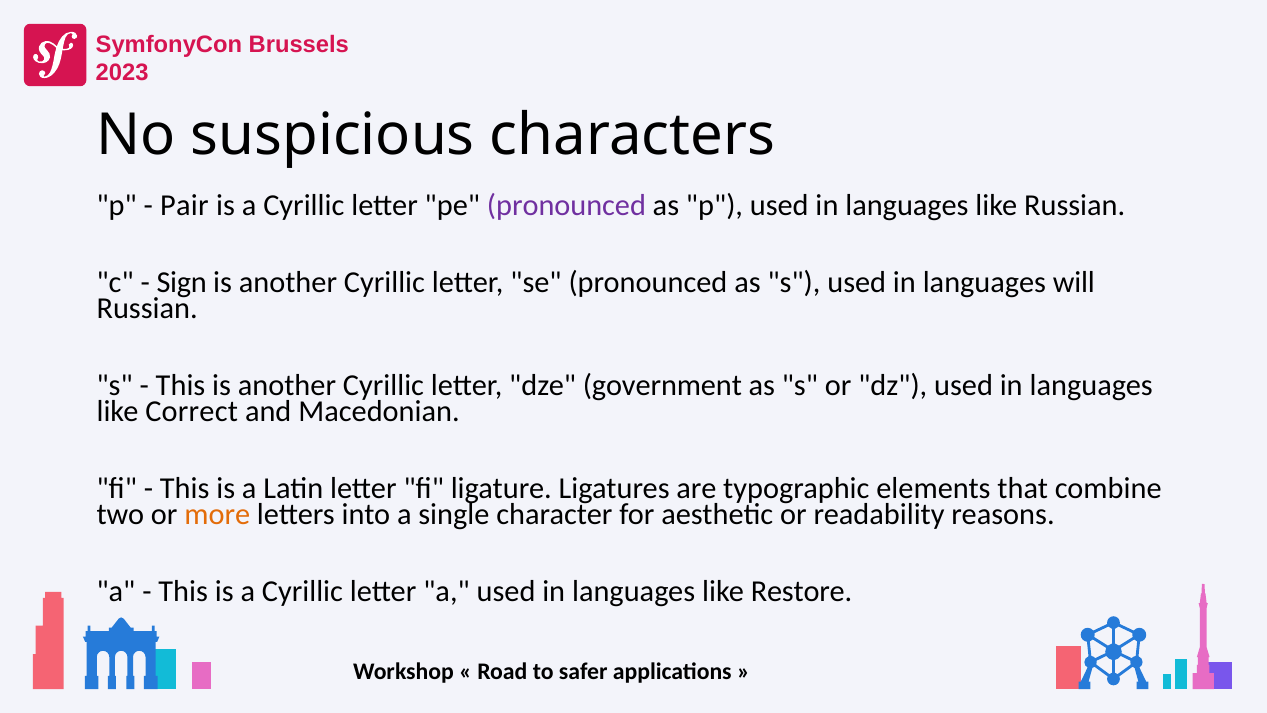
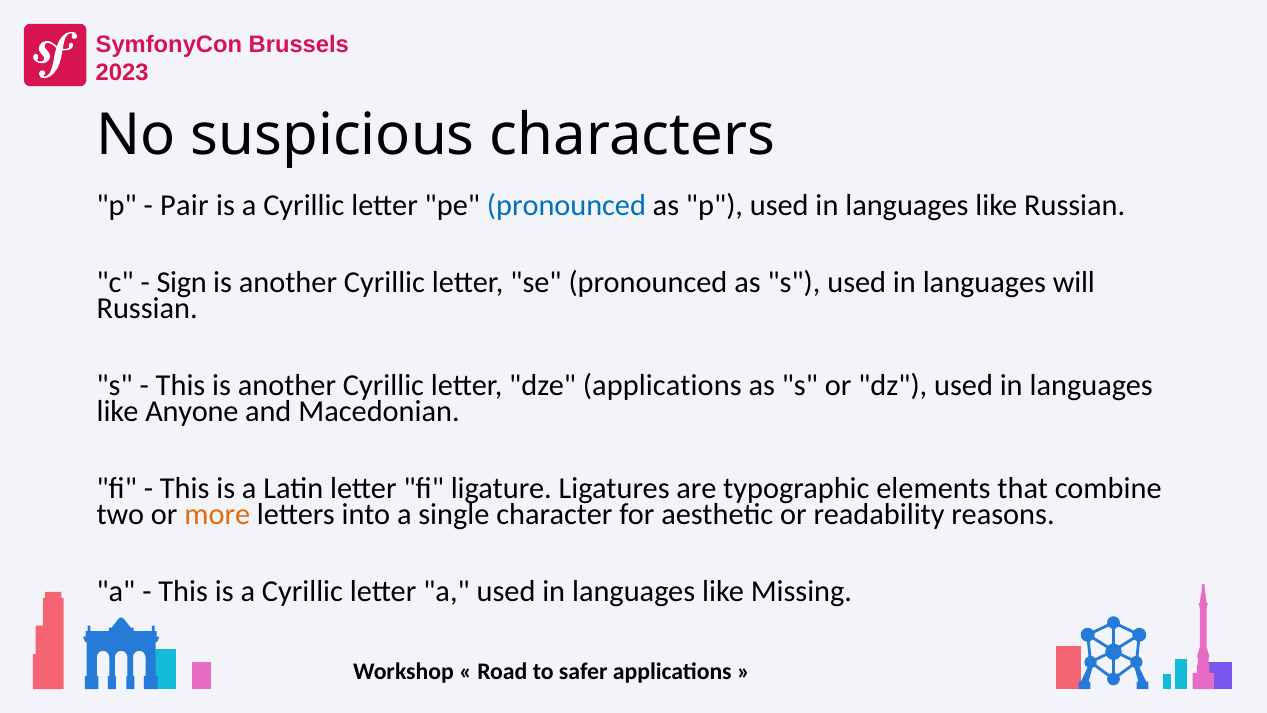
pronounced at (566, 205) colour: purple -> blue
dze government: government -> applications
Correct: Correct -> Anyone
Restore: Restore -> Missing
